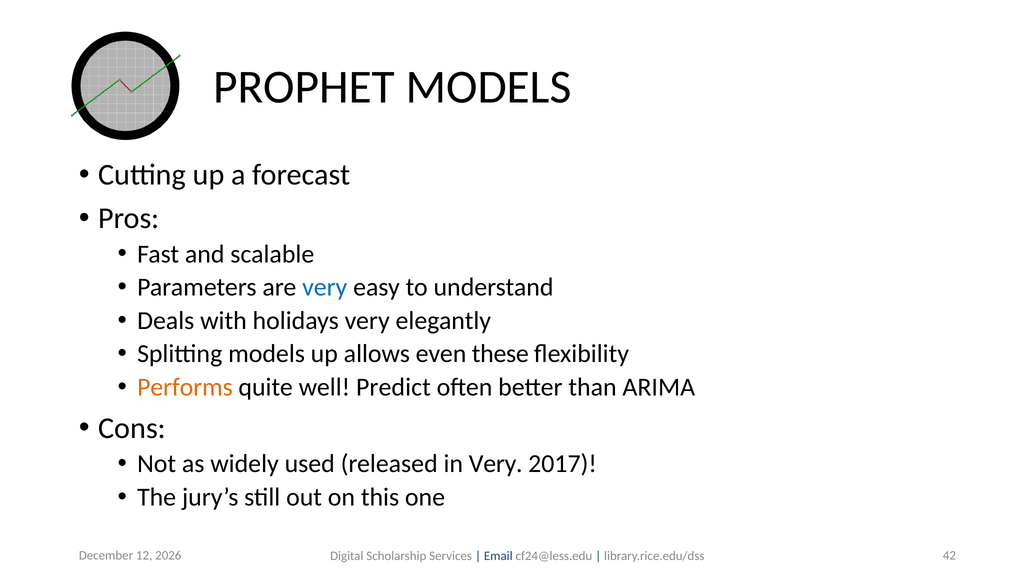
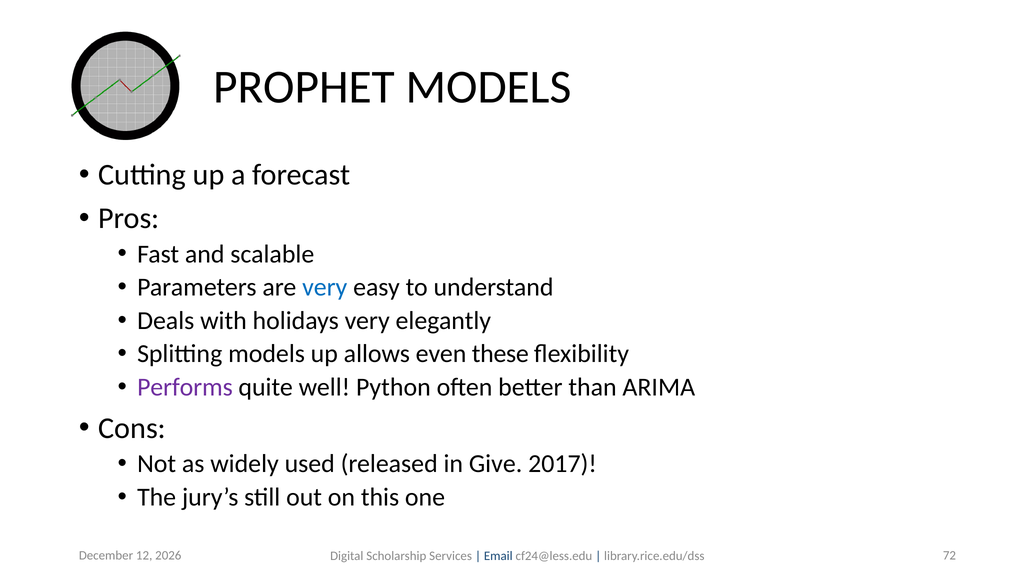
Performs colour: orange -> purple
Predict: Predict -> Python
in Very: Very -> Give
42: 42 -> 72
